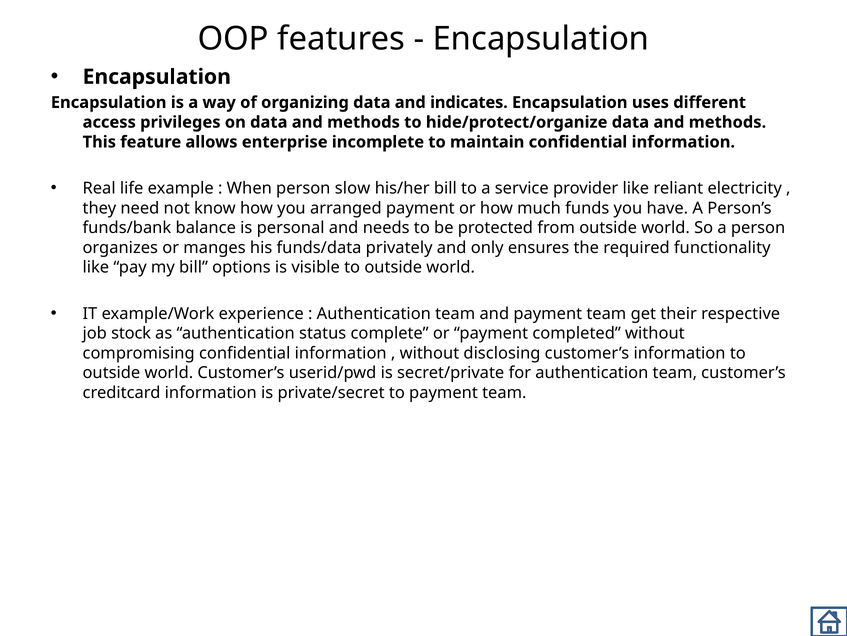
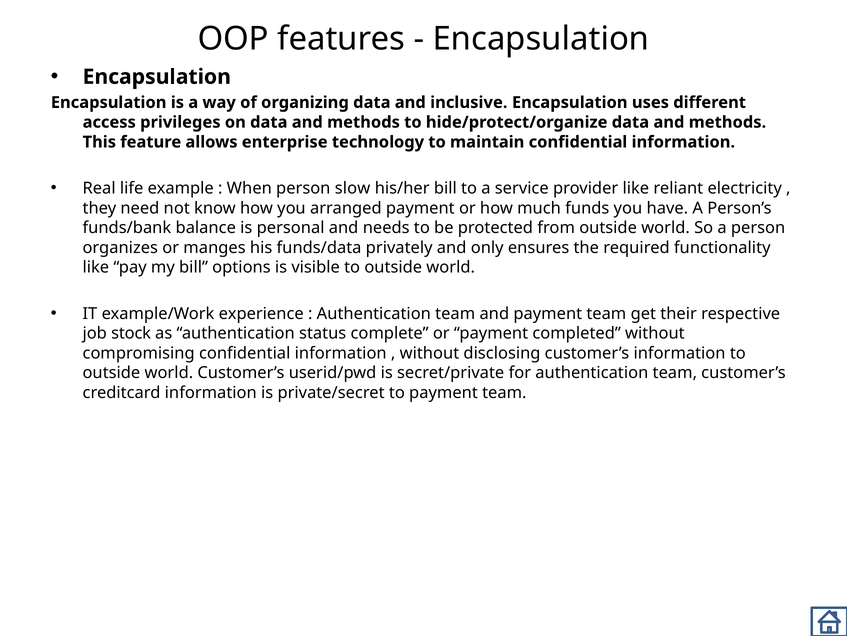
indicates: indicates -> inclusive
incomplete: incomplete -> technology
